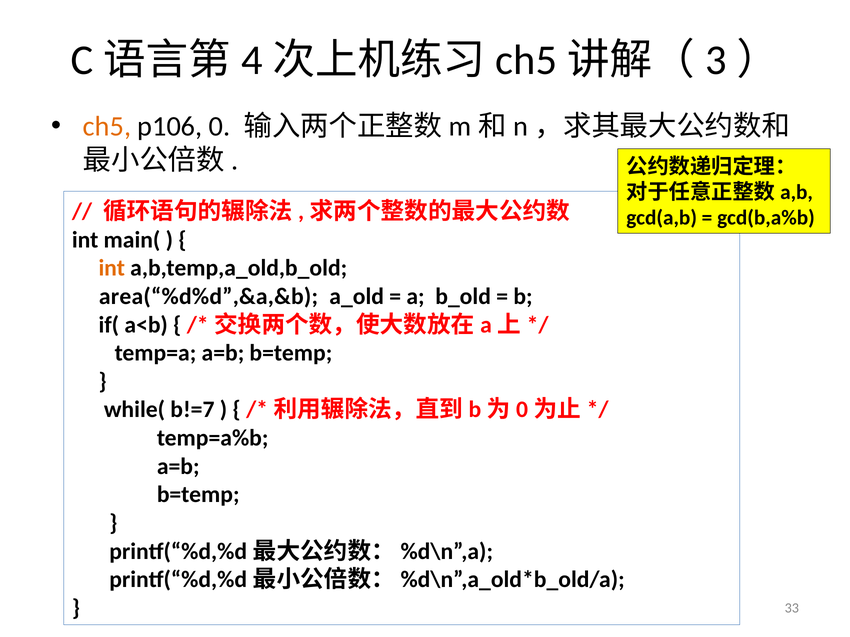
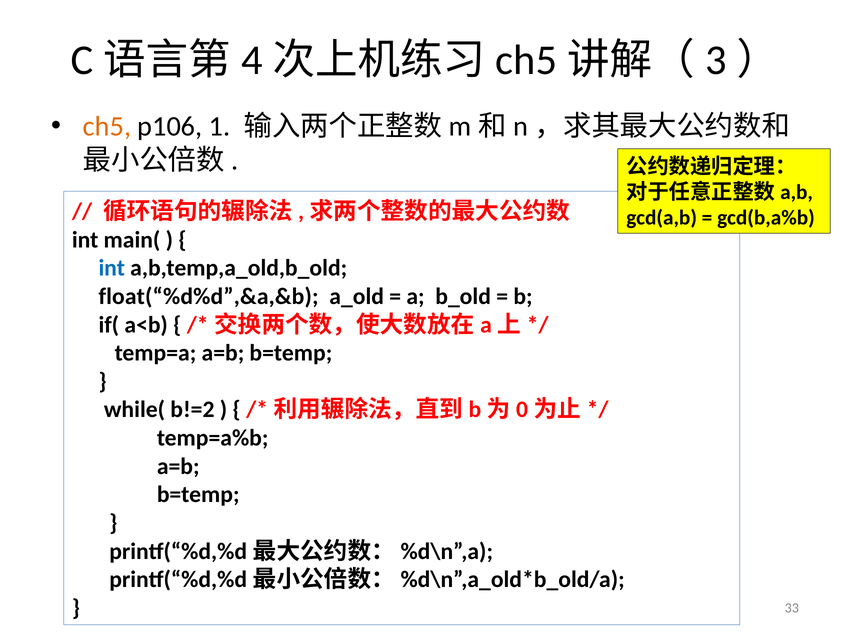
0: 0 -> 1
int at (112, 268) colour: orange -> blue
area(“%d%d”,&a,&b: area(“%d%d”,&a,&b -> float(“%d%d”,&a,&b
b!=7: b!=7 -> b!=2
